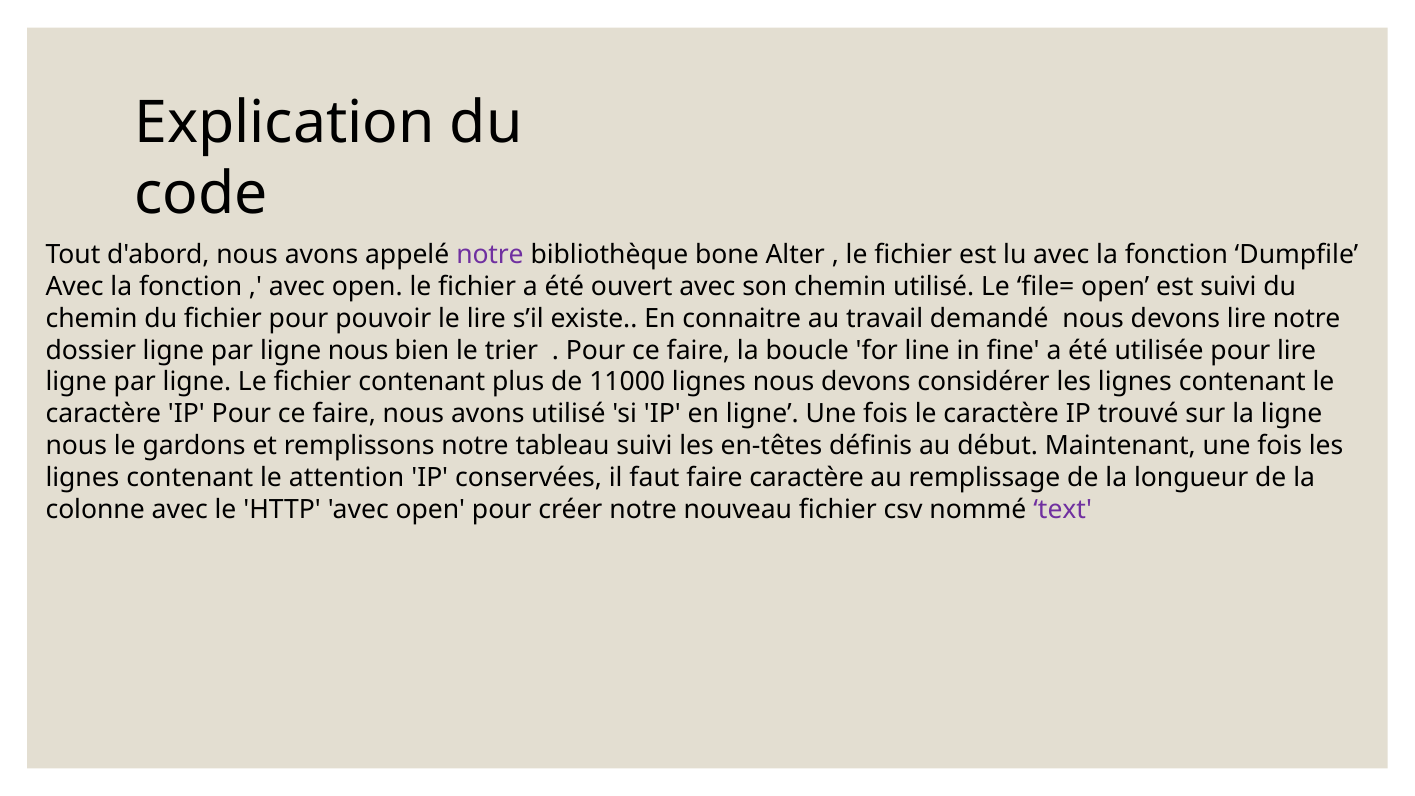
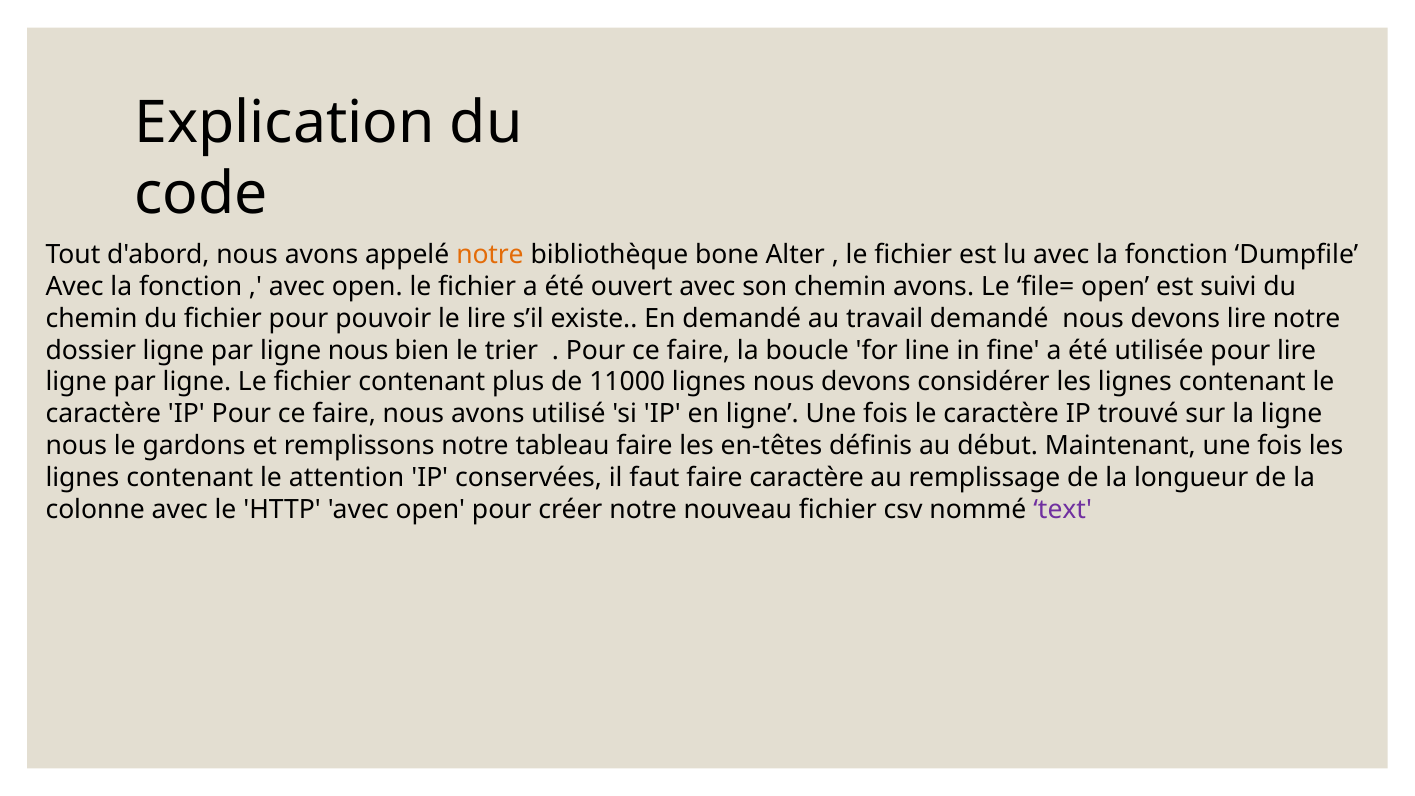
notre at (490, 255) colour: purple -> orange
chemin utilisé: utilisé -> avons
En connaitre: connaitre -> demandé
tableau suivi: suivi -> faire
